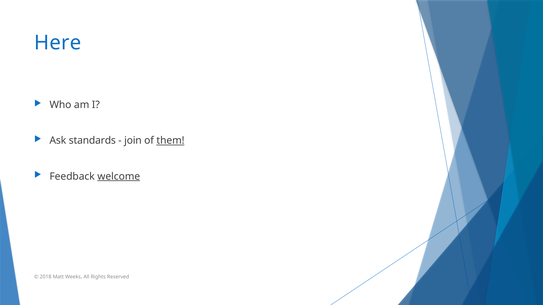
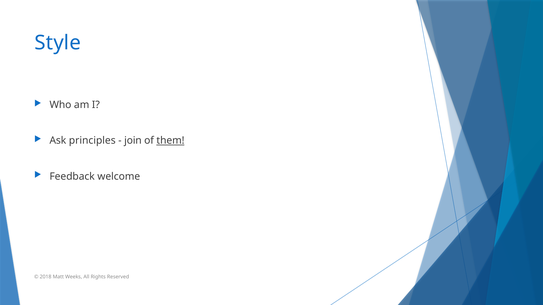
Here: Here -> Style
standards: standards -> principles
welcome underline: present -> none
